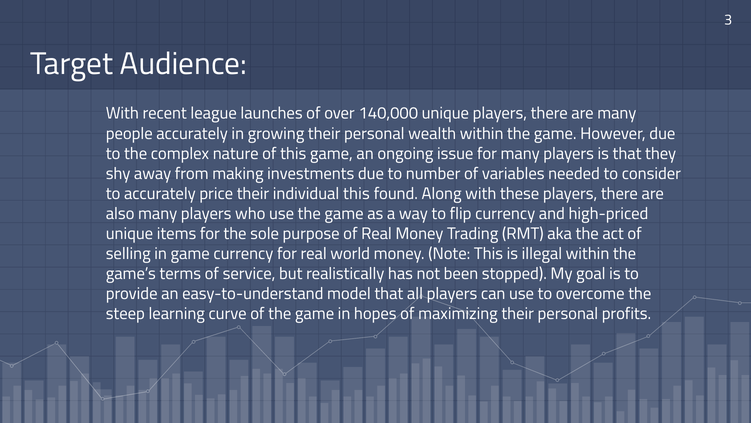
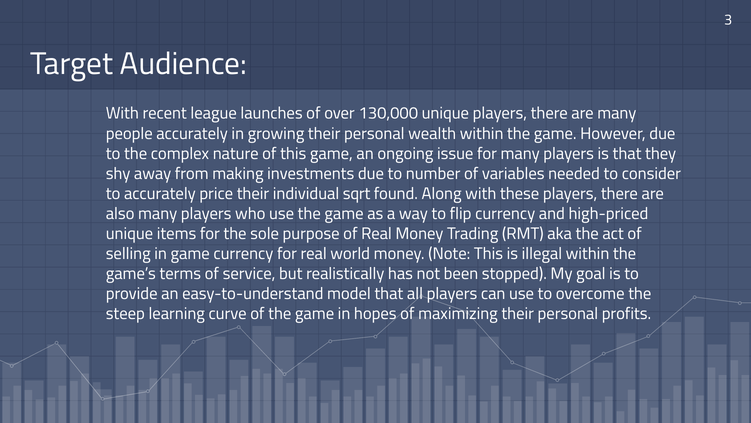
140,000: 140,000 -> 130,000
individual this: this -> sqrt
